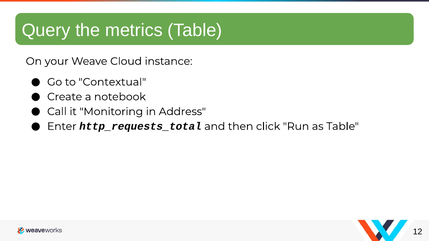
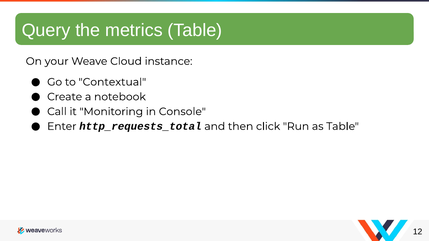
Address: Address -> Console
